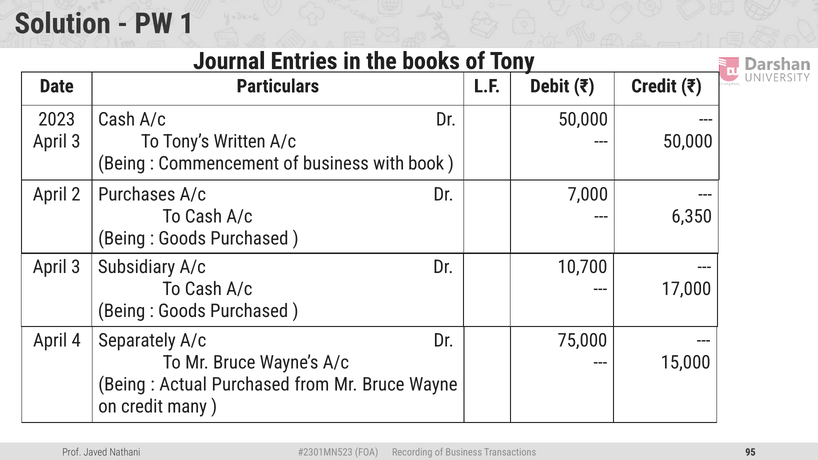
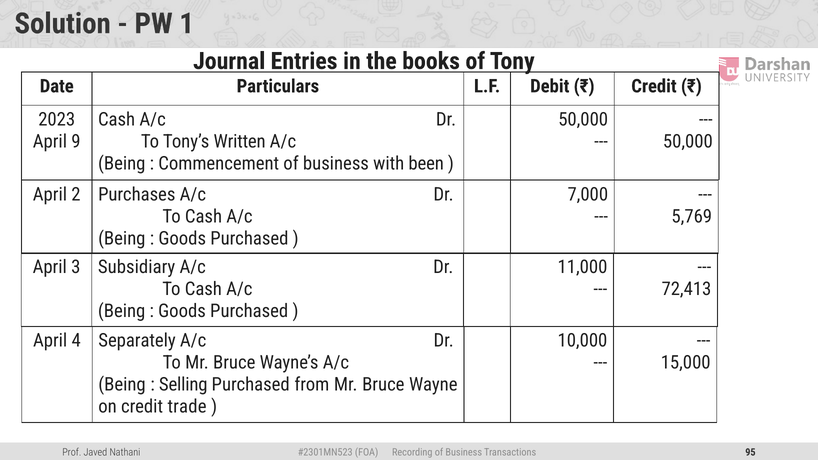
3 at (76, 142): 3 -> 9
book: book -> been
6,350: 6,350 -> 5,769
10,700: 10,700 -> 11,000
17,000: 17,000 -> 72,413
75,000: 75,000 -> 10,000
Actual: Actual -> Selling
many: many -> trade
